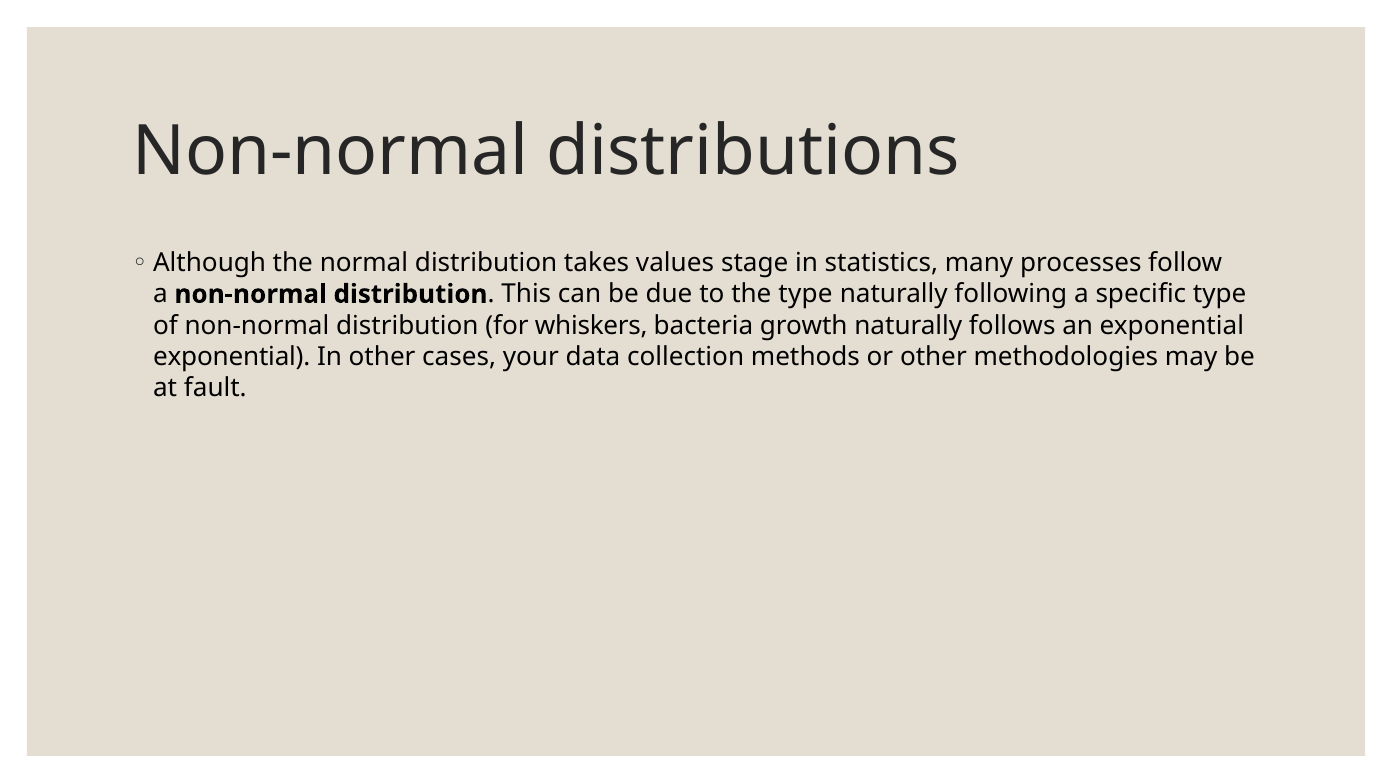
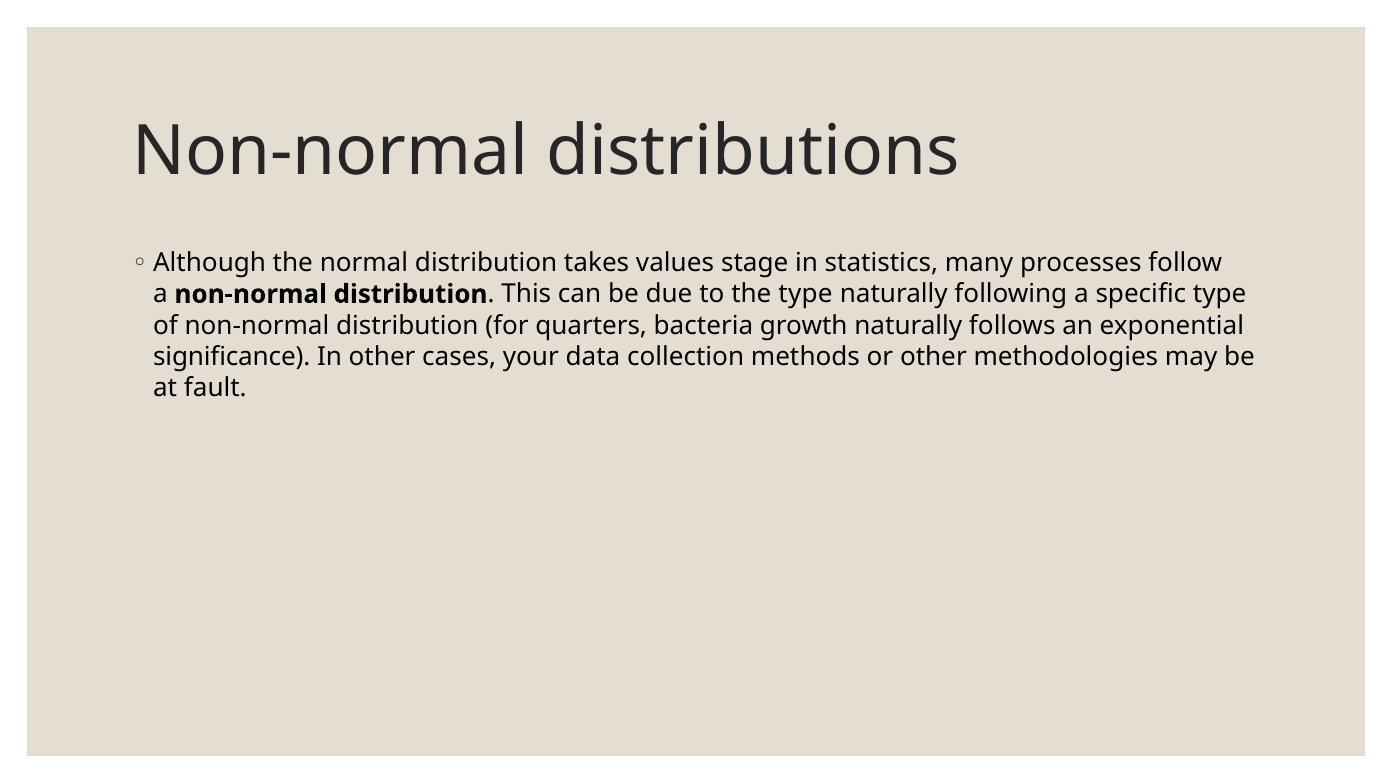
whiskers: whiskers -> quarters
exponential at (232, 357): exponential -> significance
